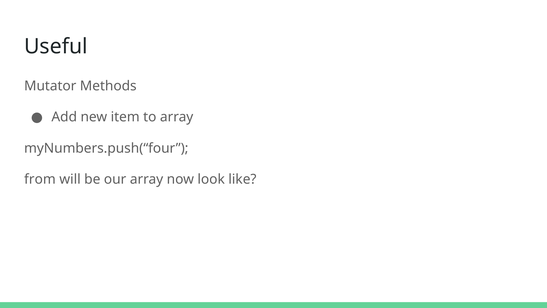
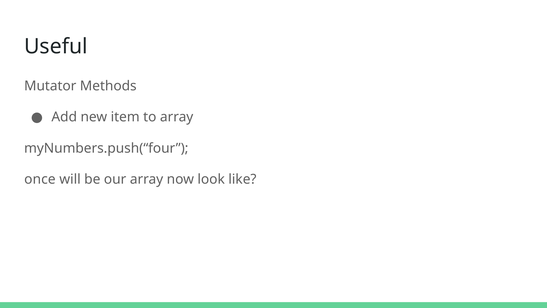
from: from -> once
